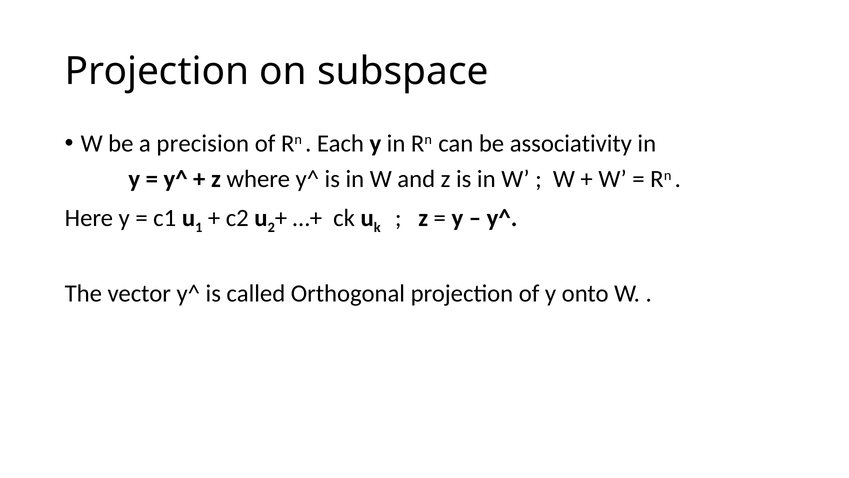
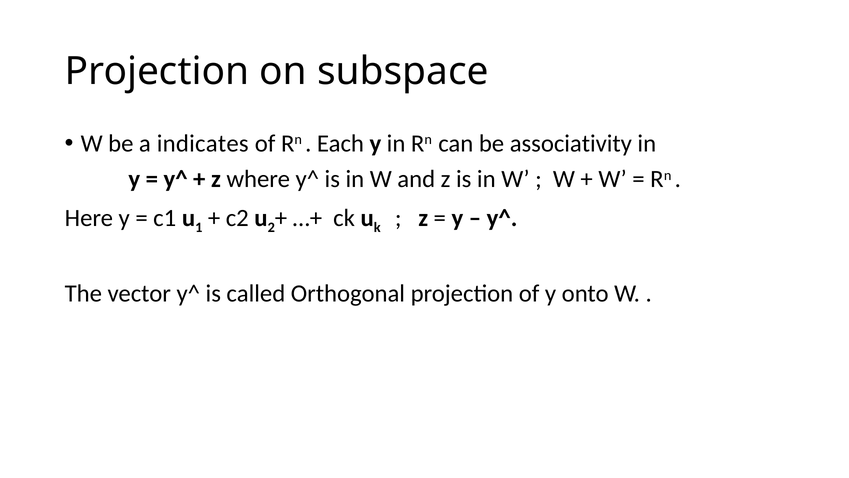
precision: precision -> indicates
